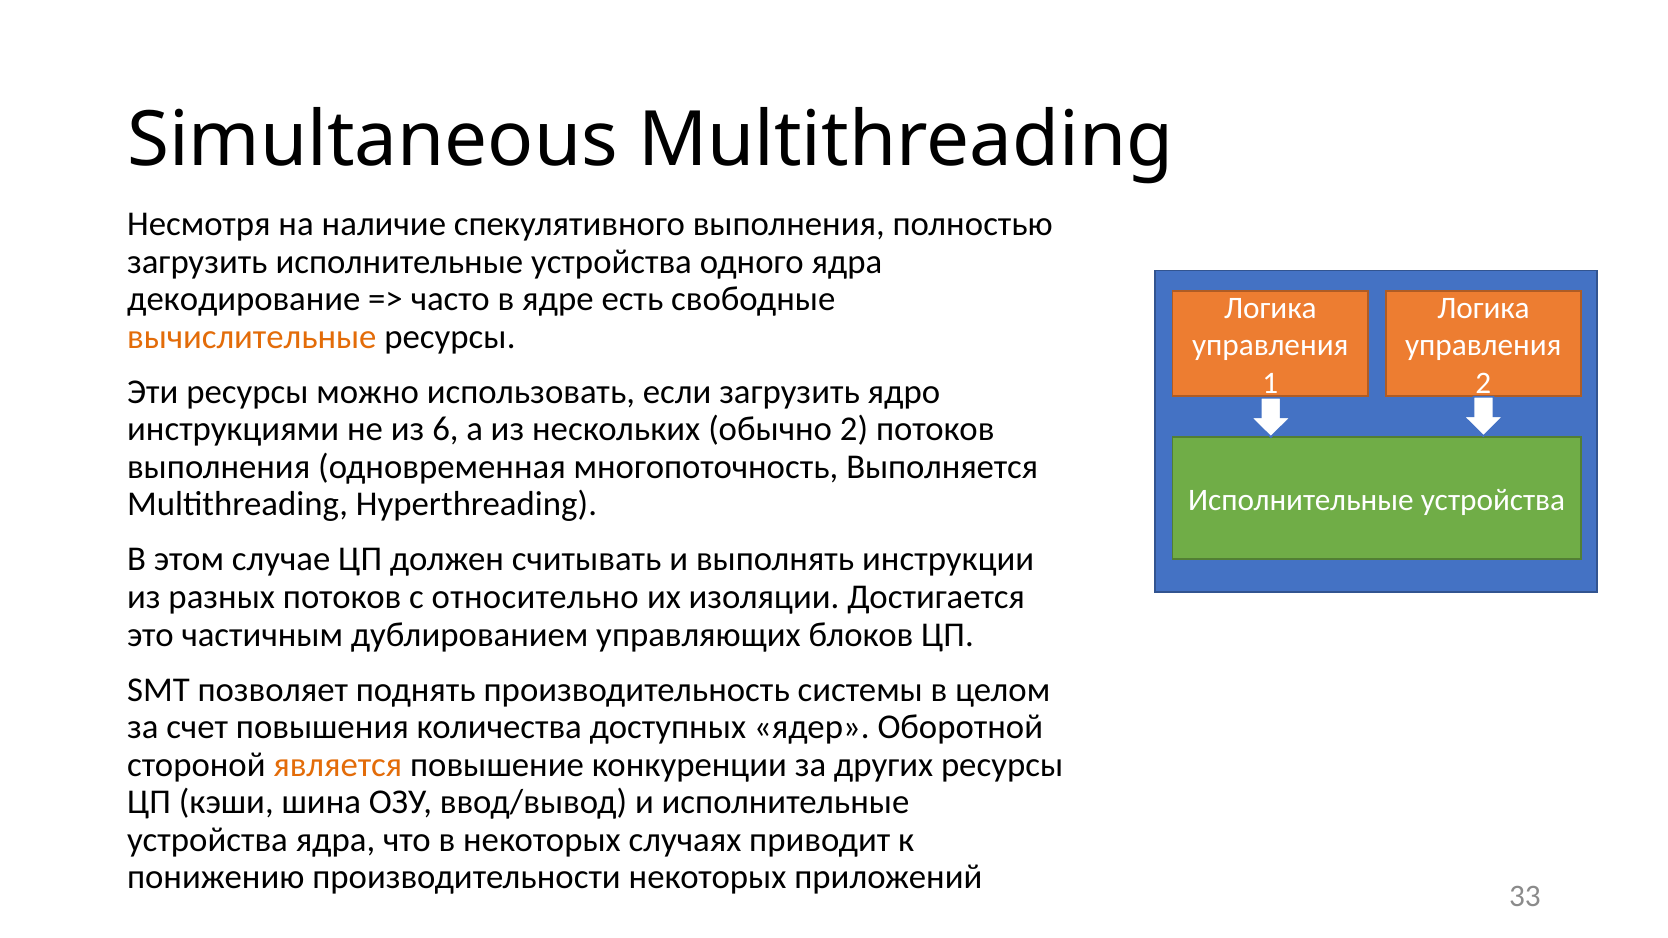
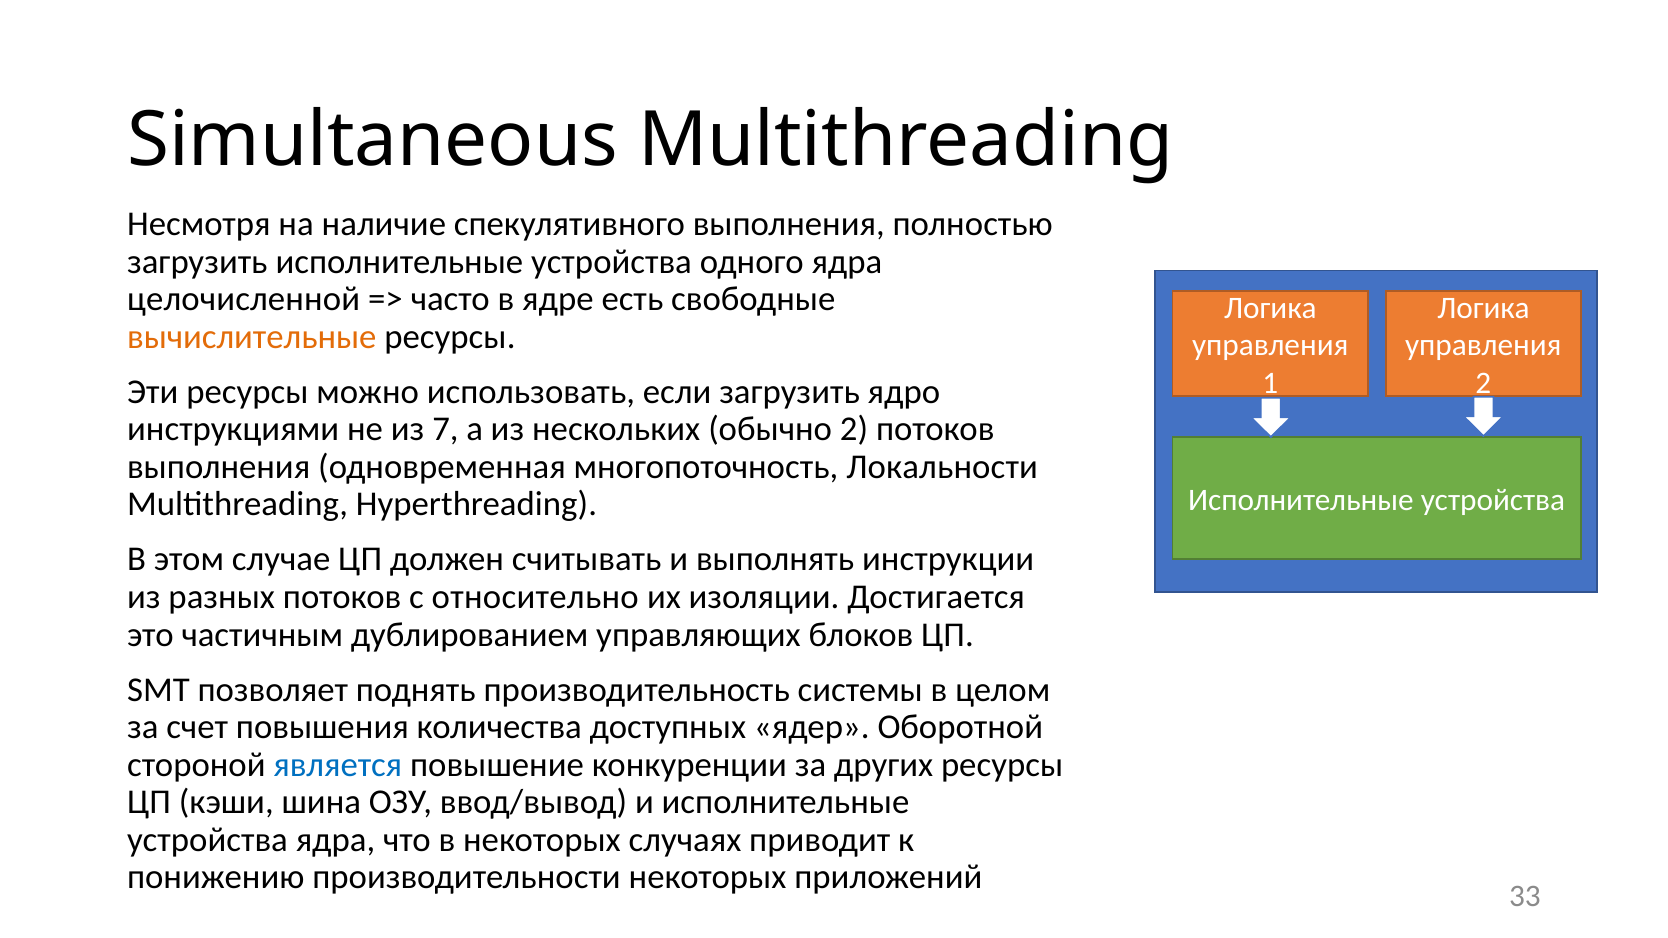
декодирование: декодирование -> целочисленной
6: 6 -> 7
Выполняется: Выполняется -> Локальности
является colour: orange -> blue
